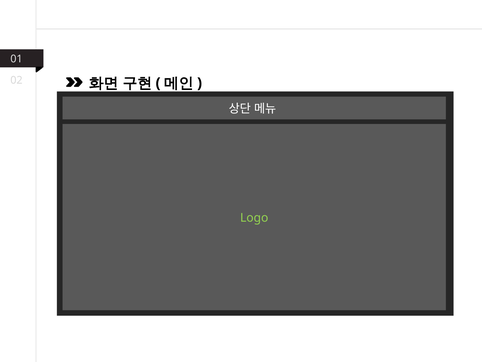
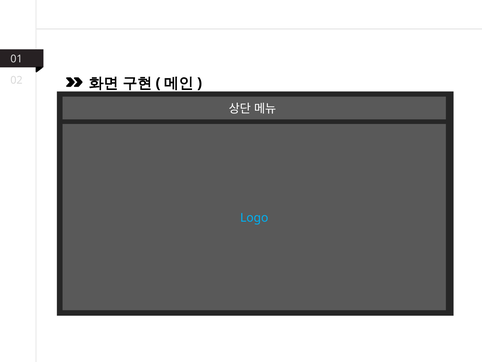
Logo colour: light green -> light blue
